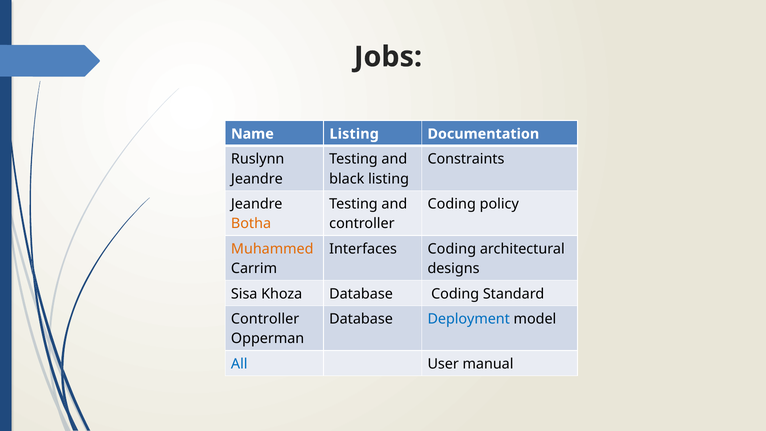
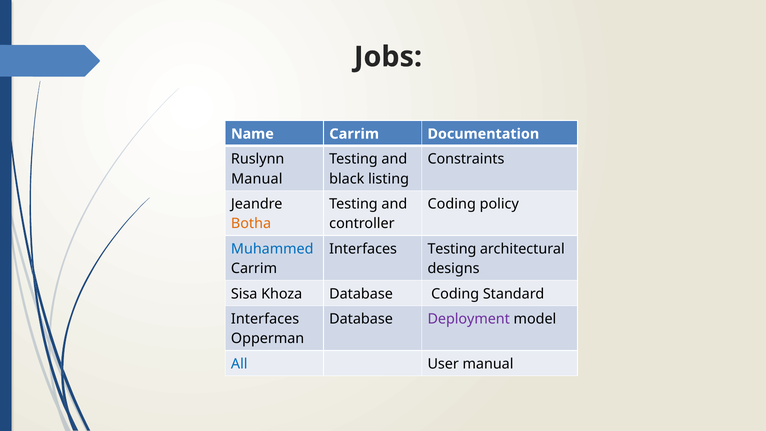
Name Listing: Listing -> Carrim
Jeandre at (257, 179): Jeandre -> Manual
Muhammed colour: orange -> blue
Interfaces Coding: Coding -> Testing
Controller at (265, 319): Controller -> Interfaces
Deployment colour: blue -> purple
